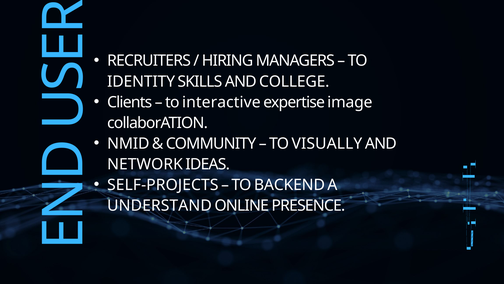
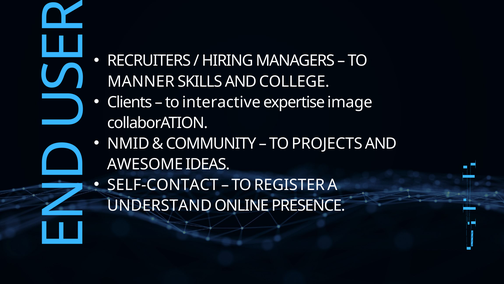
IDENTITY: IDENTITY -> MANNER
VISUALLY: VISUALLY -> PROJECTS
NETWORK: NETWORK -> AWESOME
SELF-PROJECTS: SELF-PROJECTS -> SELF-CONTACT
BACKEND: BACKEND -> REGISTER
